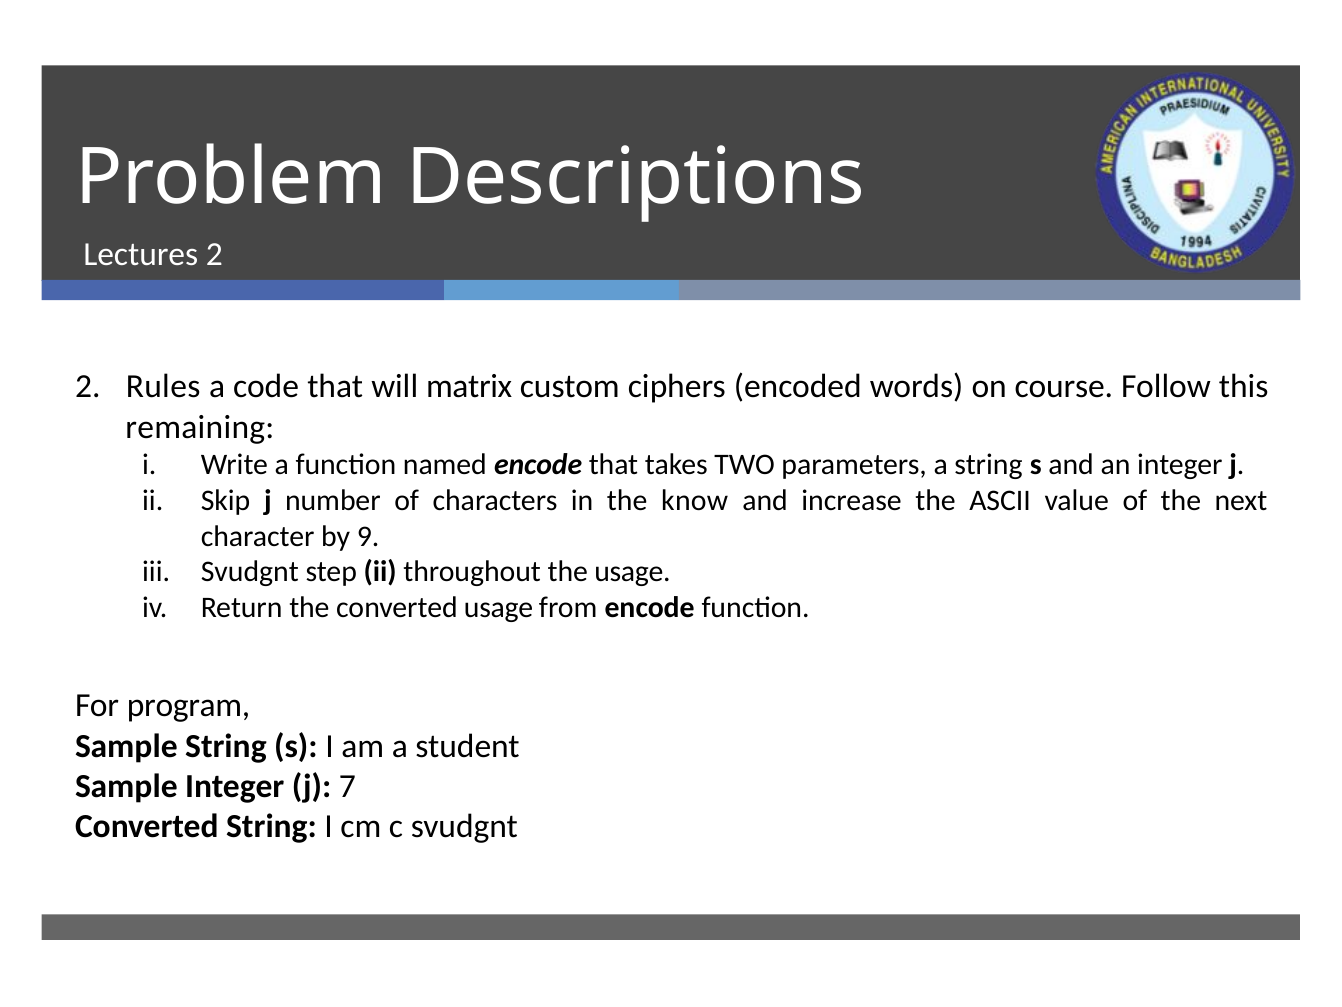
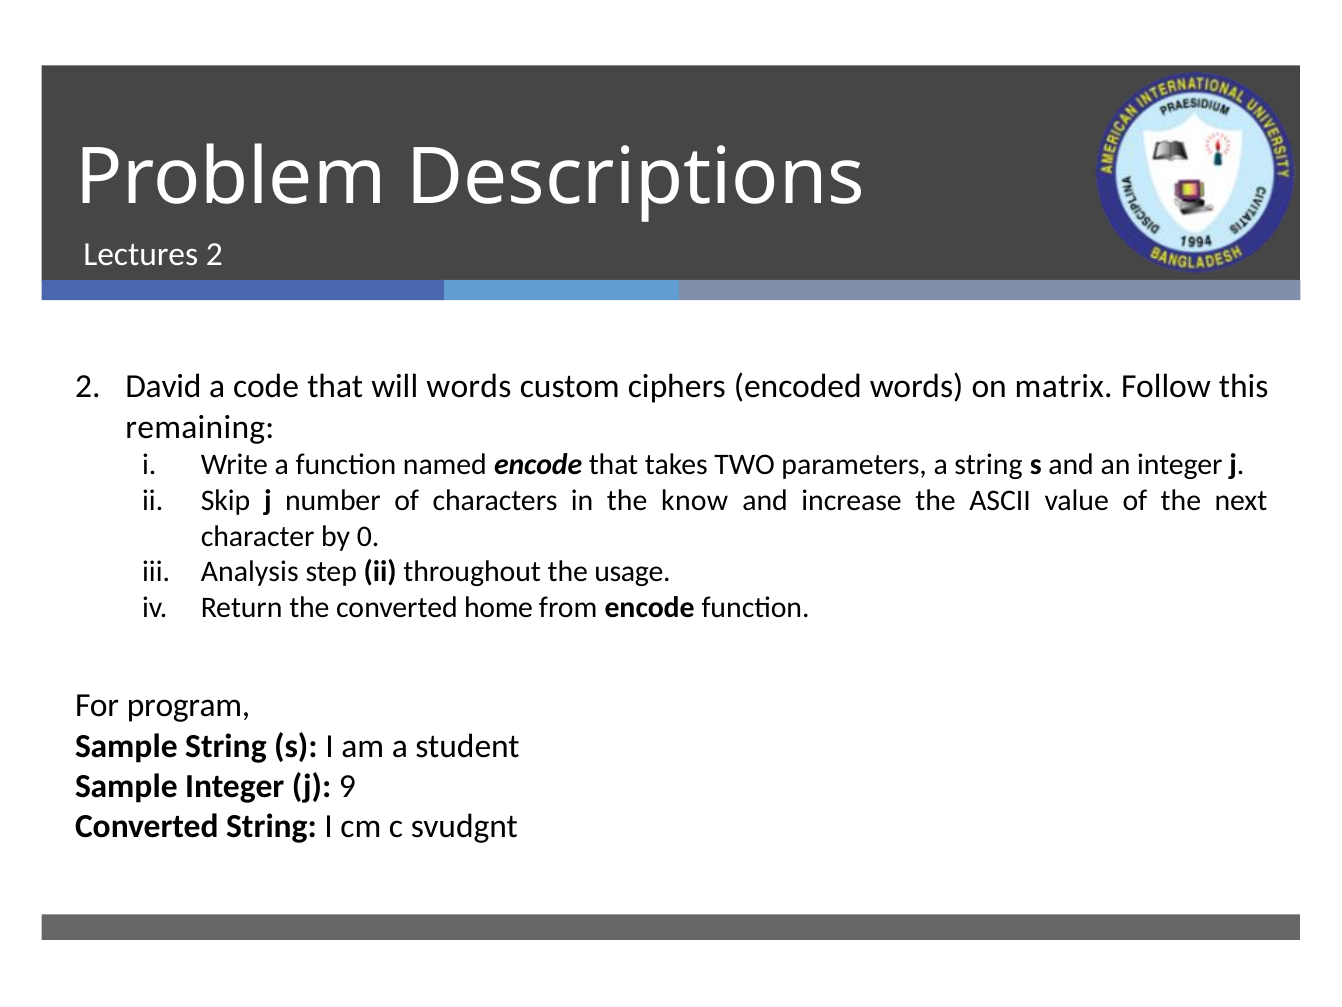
Rules: Rules -> David
will matrix: matrix -> words
course: course -> matrix
9: 9 -> 0
Svudgnt at (250, 572): Svudgnt -> Analysis
converted usage: usage -> home
7: 7 -> 9
